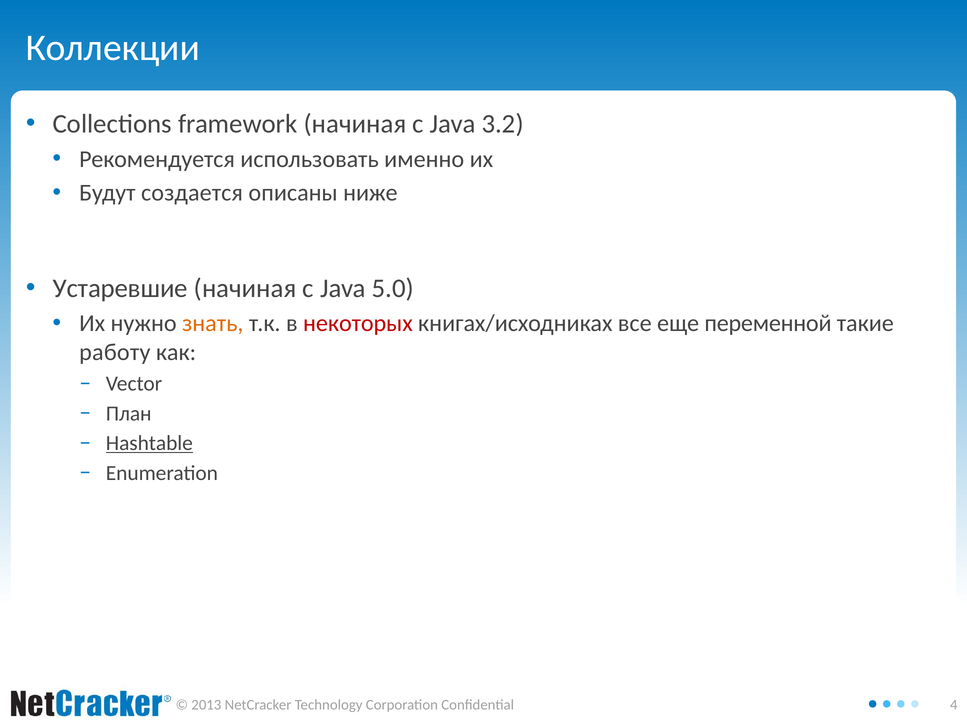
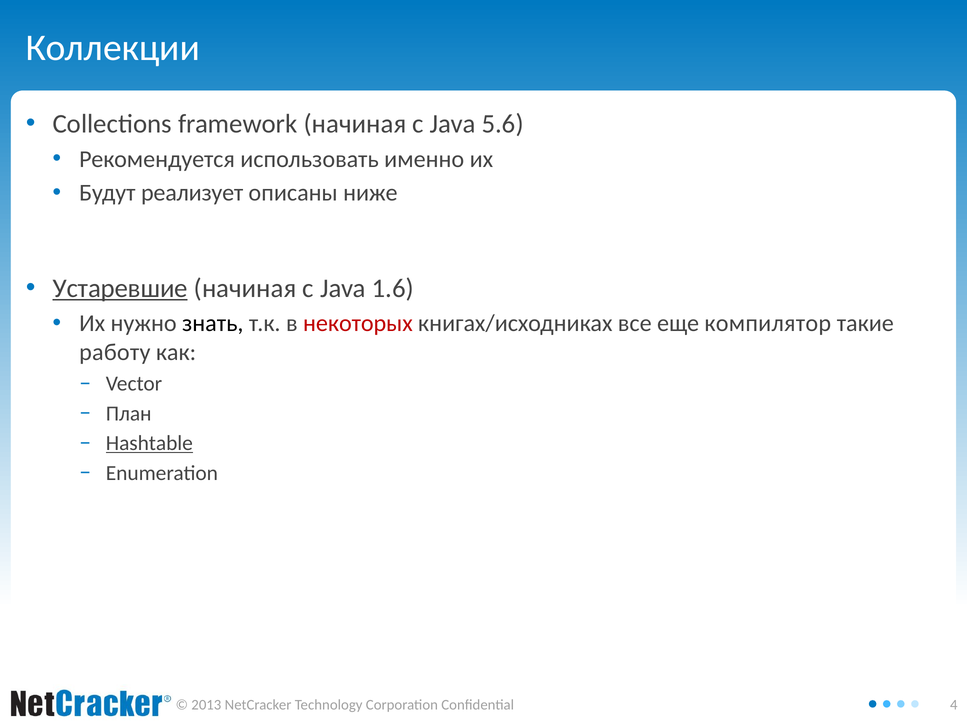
3.2: 3.2 -> 5.6
создается: создается -> реализует
Устаревшие underline: none -> present
5.0: 5.0 -> 1.6
знать colour: orange -> black
переменной: переменной -> компилятор
